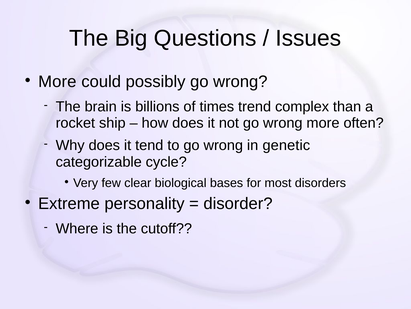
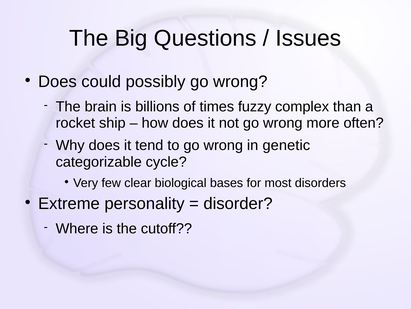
More at (57, 82): More -> Does
trend: trend -> fuzzy
